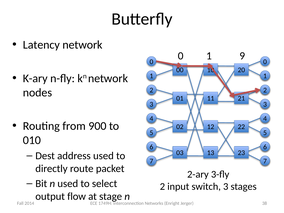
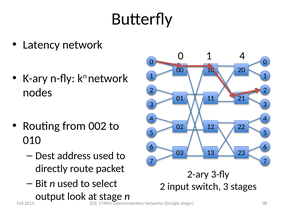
1 9: 9 -> 4
900: 900 -> 002
flow: flow -> look
